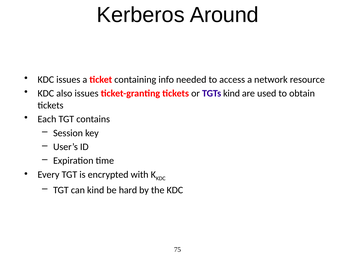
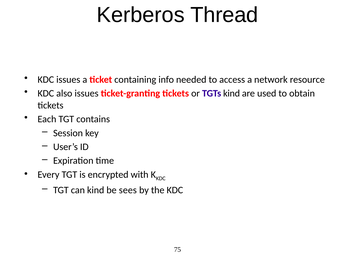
Around: Around -> Thread
hard: hard -> sees
